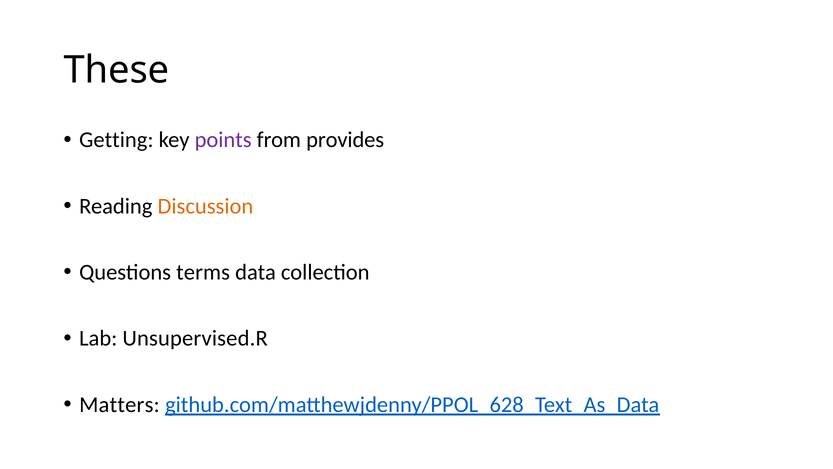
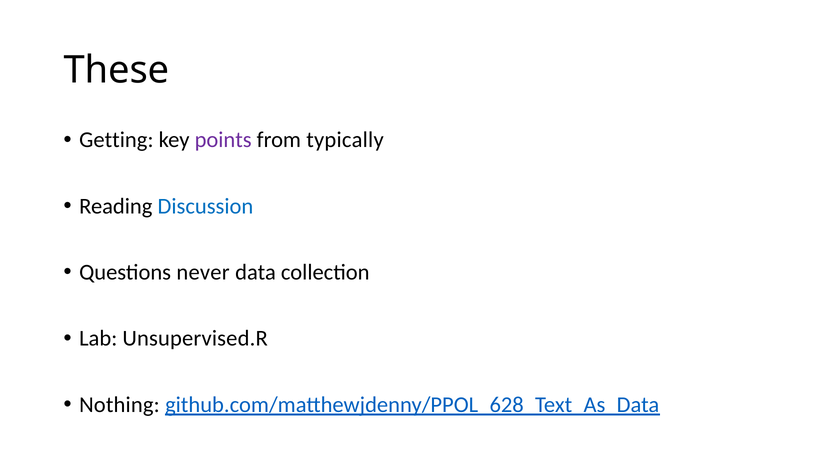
provides: provides -> typically
Discussion colour: orange -> blue
terms: terms -> never
Matters: Matters -> Nothing
